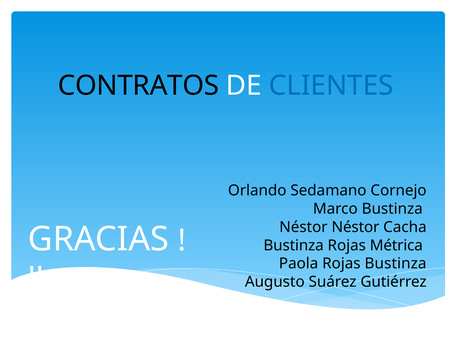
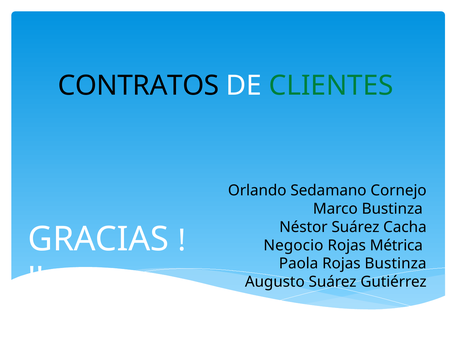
CLIENTES colour: blue -> green
Néstor Néstor: Néstor -> Suárez
Bustinza at (294, 245): Bustinza -> Negocio
